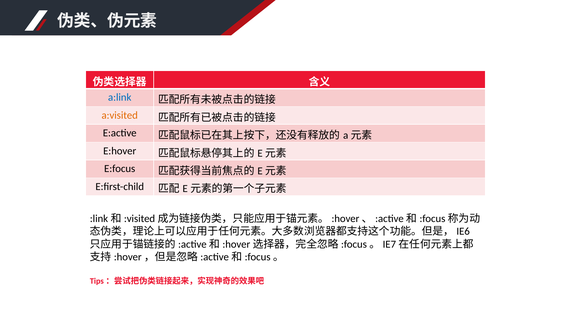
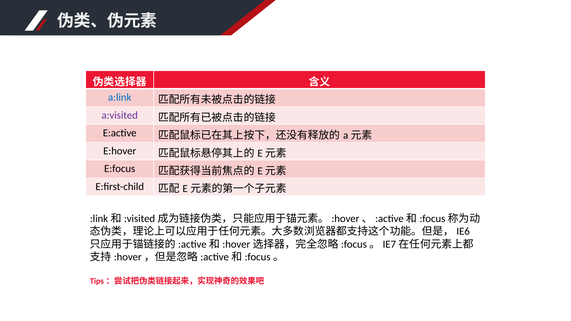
a:visited colour: orange -> purple
